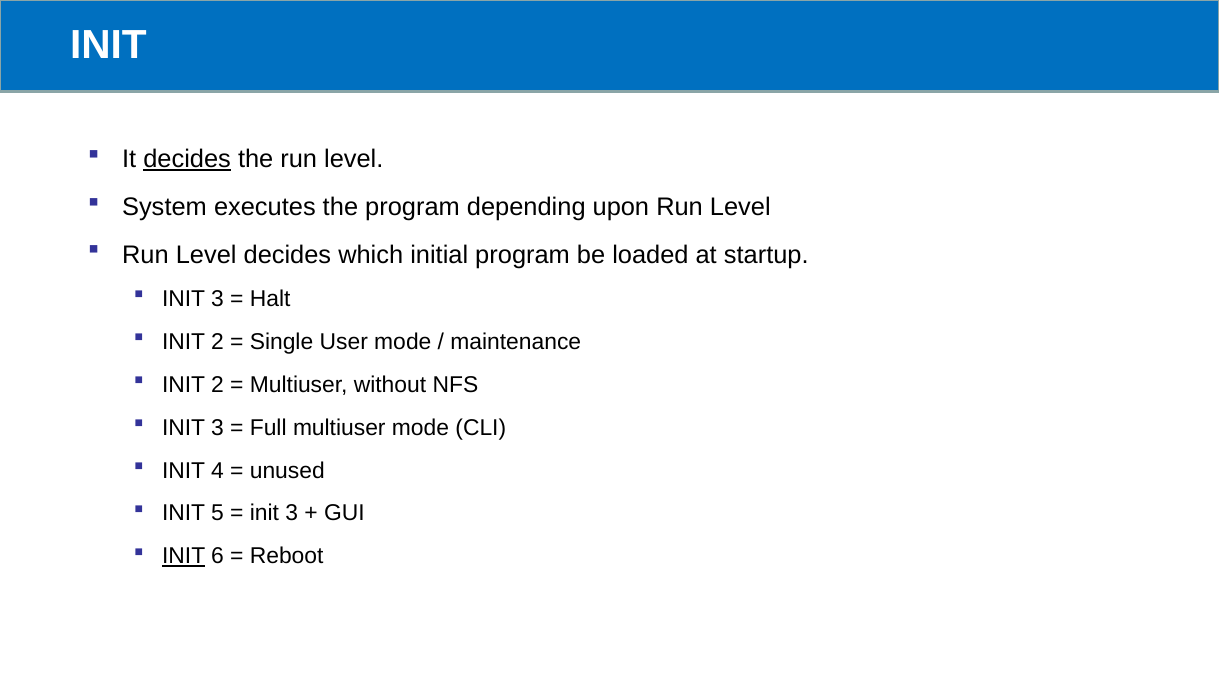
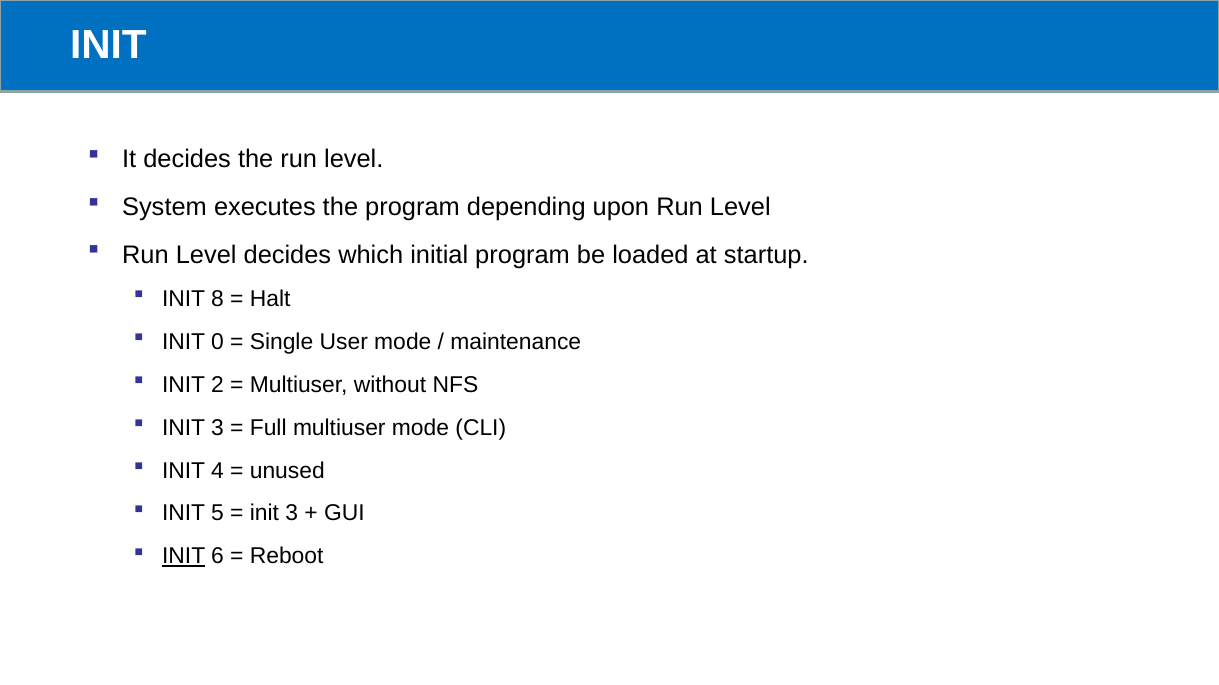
decides at (187, 159) underline: present -> none
3 at (218, 299): 3 -> 8
2 at (218, 342): 2 -> 0
